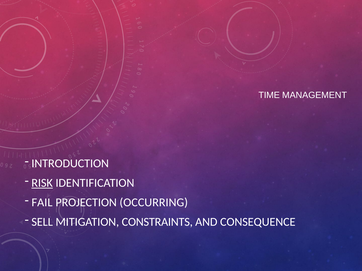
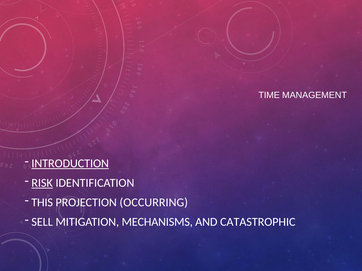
INTRODUCTION underline: none -> present
FAIL: FAIL -> THIS
CONSTRAINTS: CONSTRAINTS -> MECHANISMS
CONSEQUENCE: CONSEQUENCE -> CATASTROPHIC
